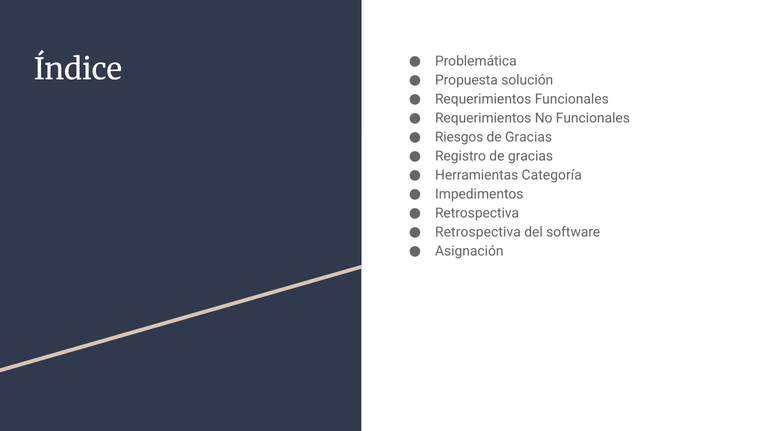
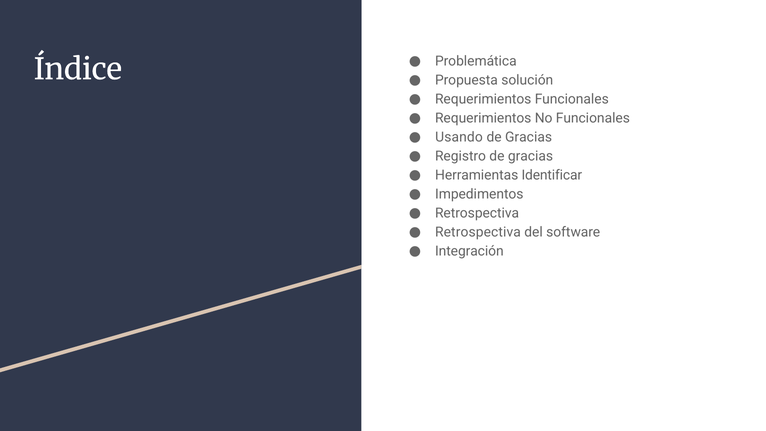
Riesgos: Riesgos -> Usando
Categoría: Categoría -> Identificar
Asignación: Asignación -> Integración
